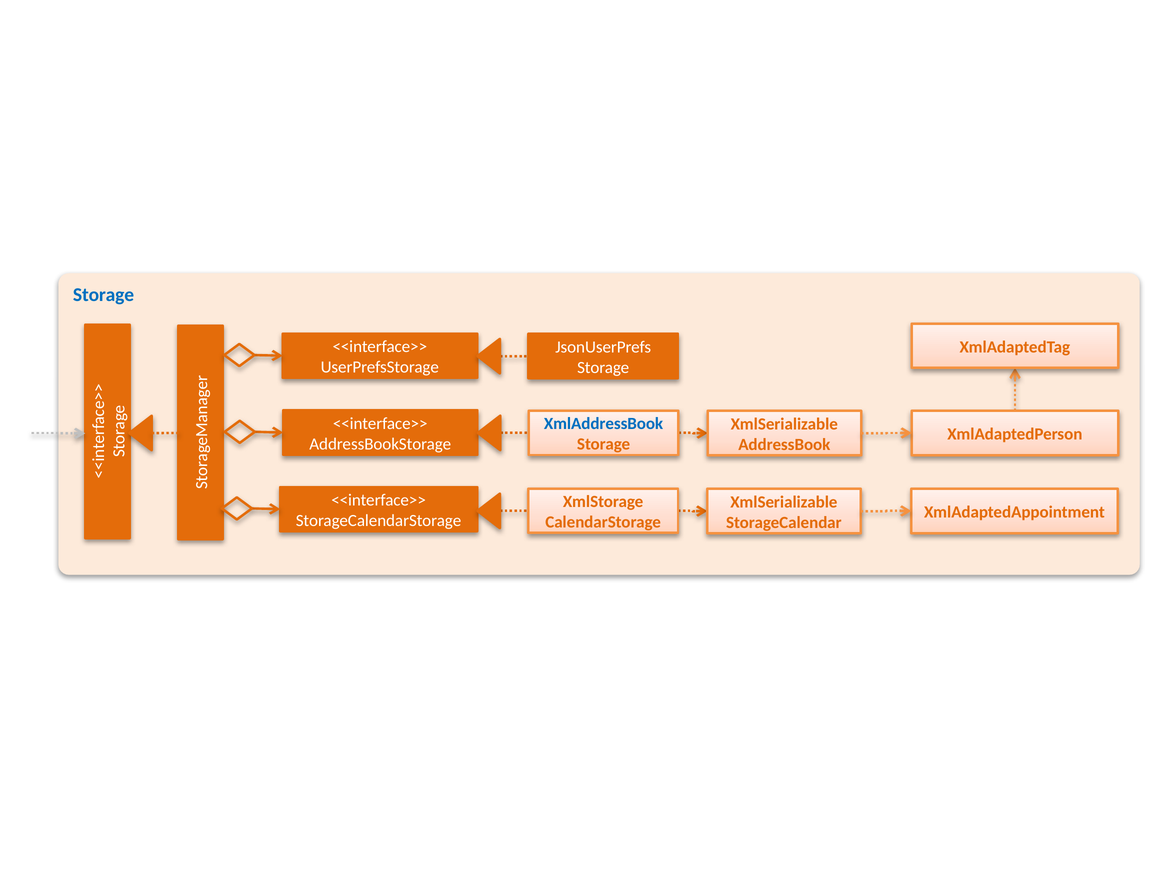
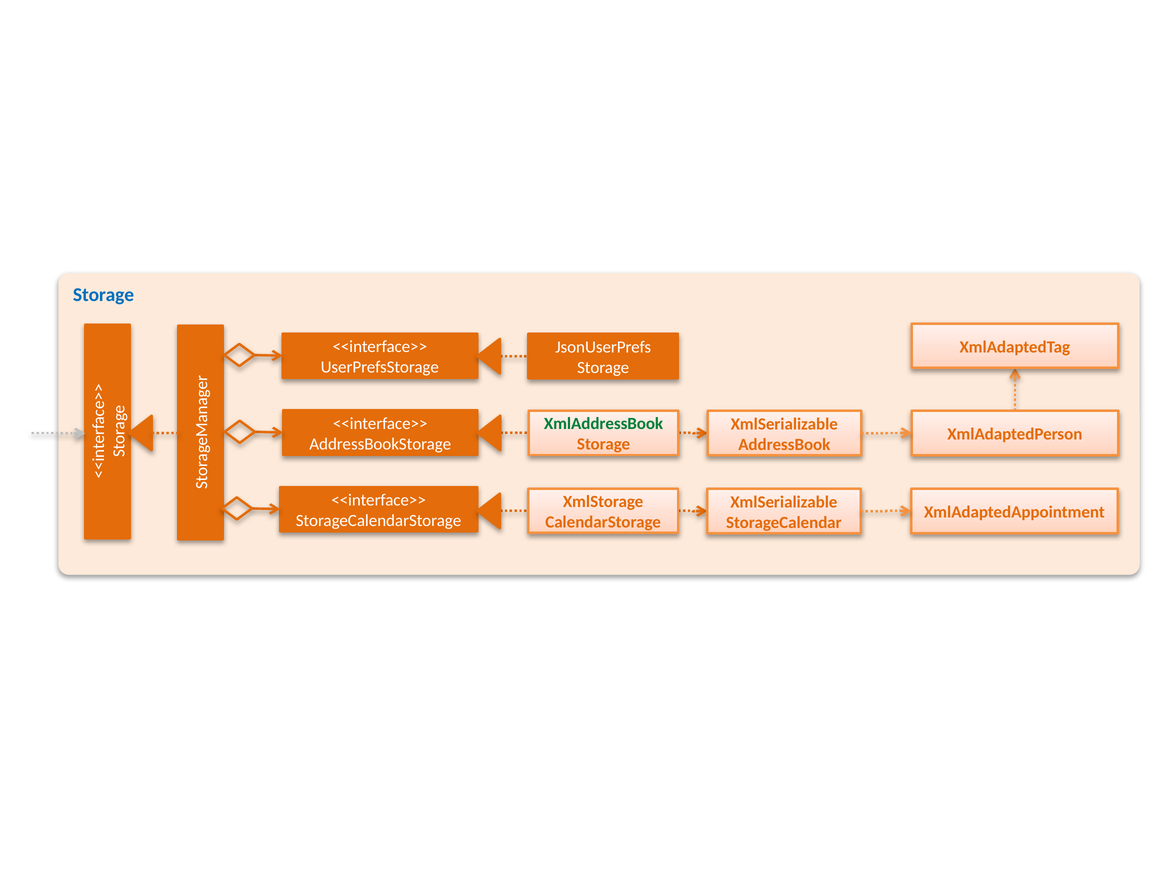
XmlAddressBook colour: blue -> green
